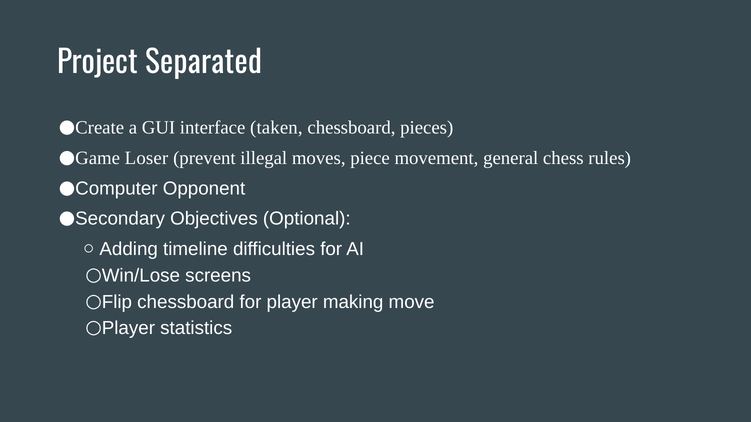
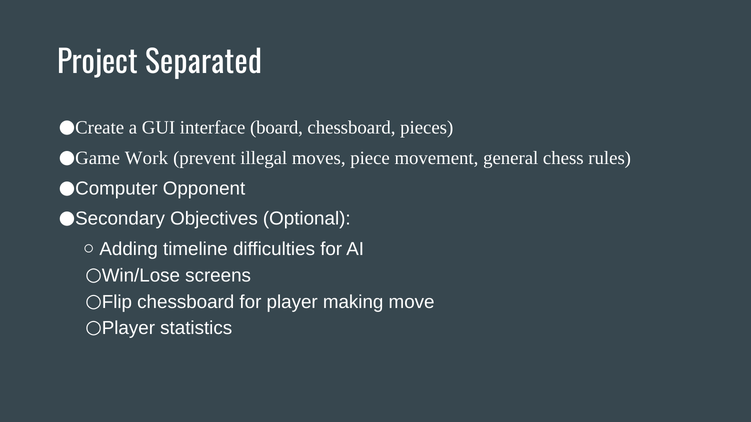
taken: taken -> board
Loser: Loser -> Work
